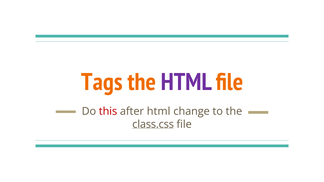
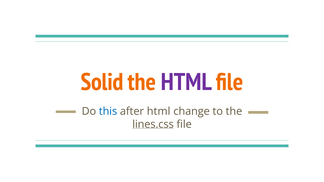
Tags: Tags -> Solid
this colour: red -> blue
class.css: class.css -> lines.css
